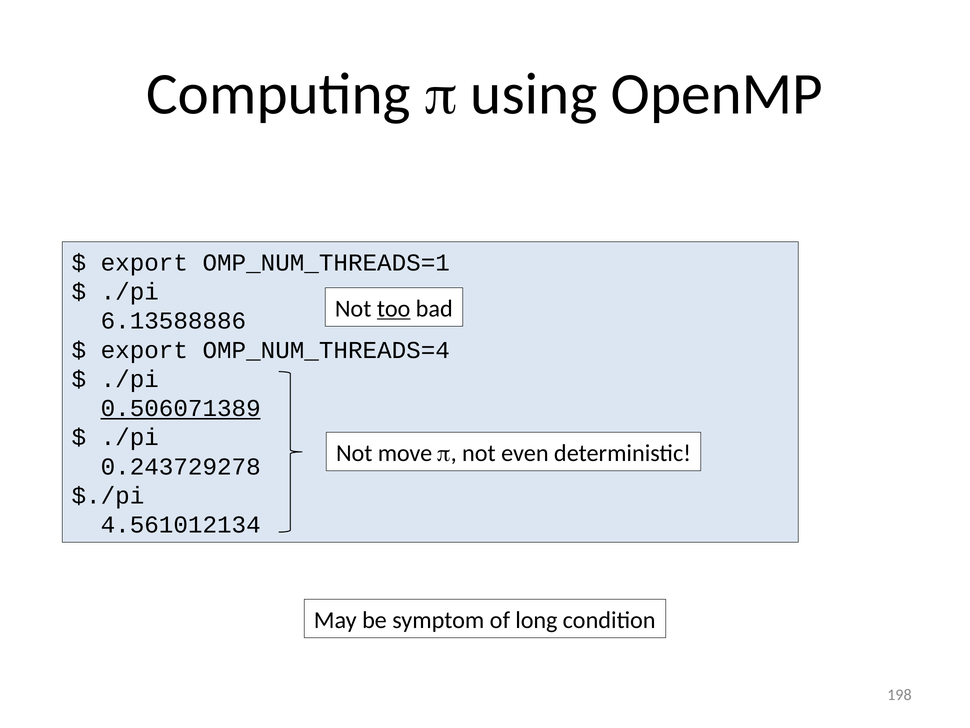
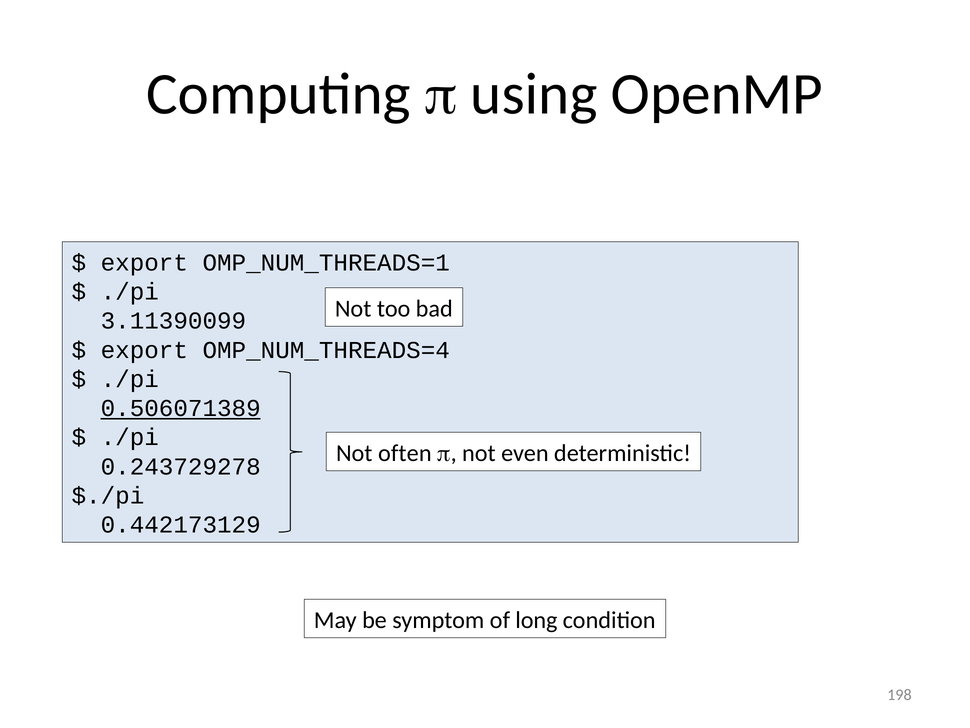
too underline: present -> none
6.13588886: 6.13588886 -> 3.11390099
move: move -> often
4.561012134: 4.561012134 -> 0.442173129
